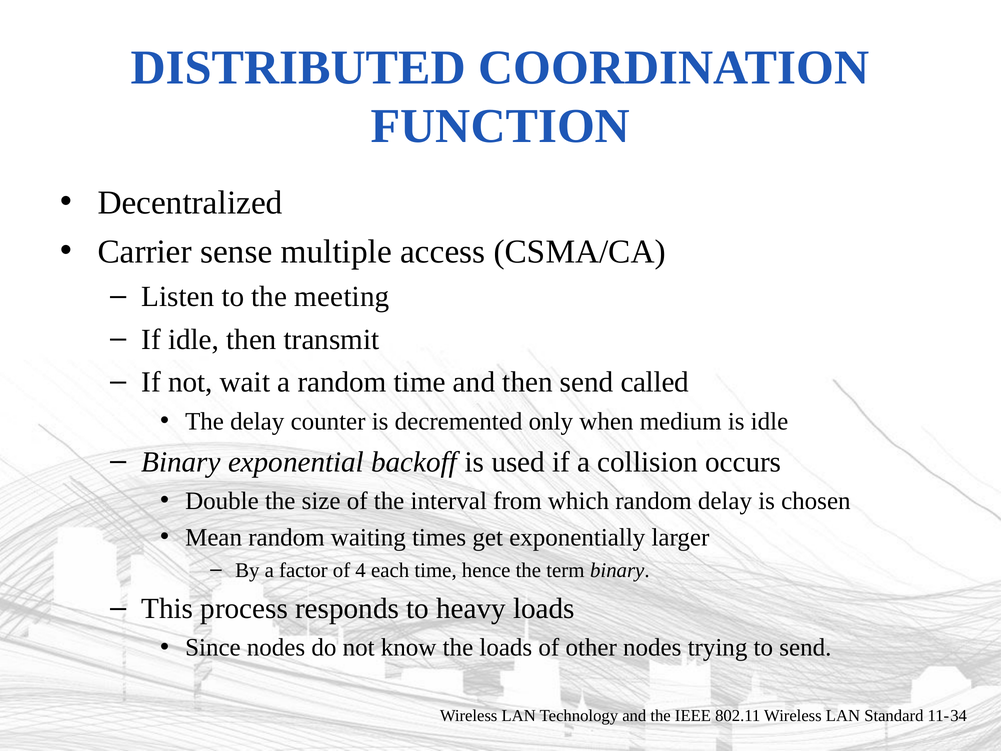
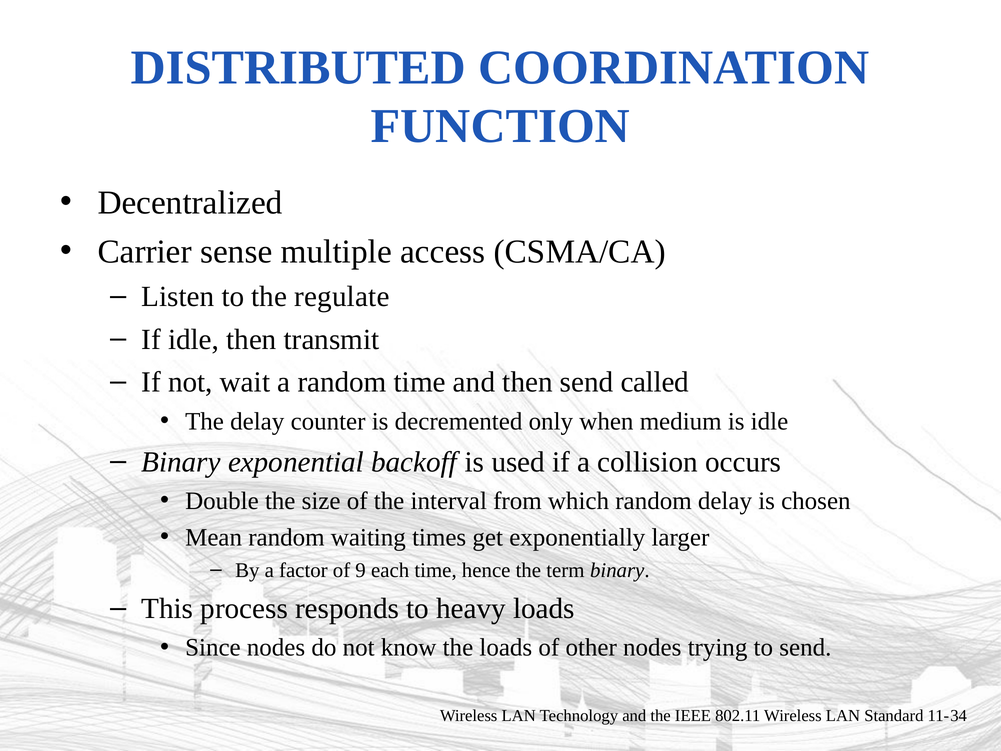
meeting: meeting -> regulate
4: 4 -> 9
